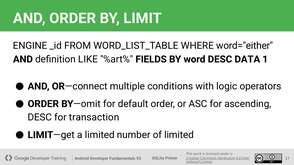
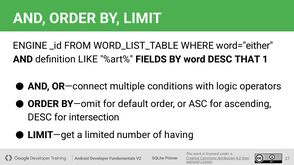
DATA: DATA -> THAT
transaction: transaction -> intersection
of limited: limited -> having
